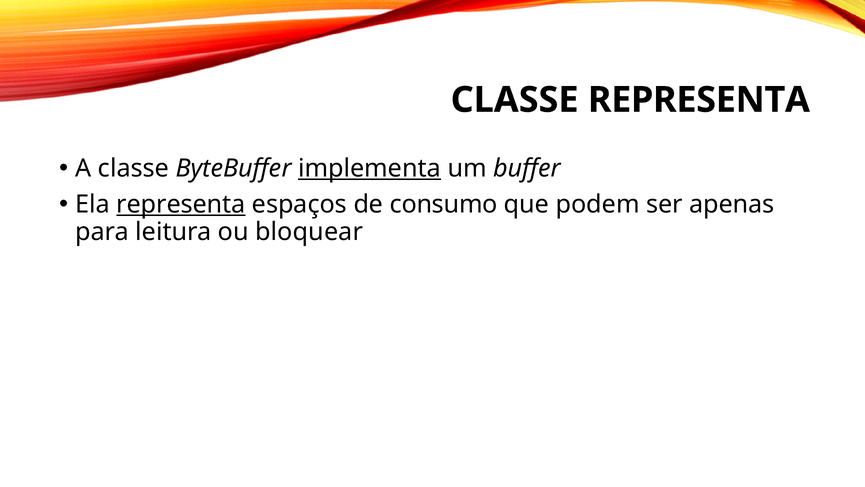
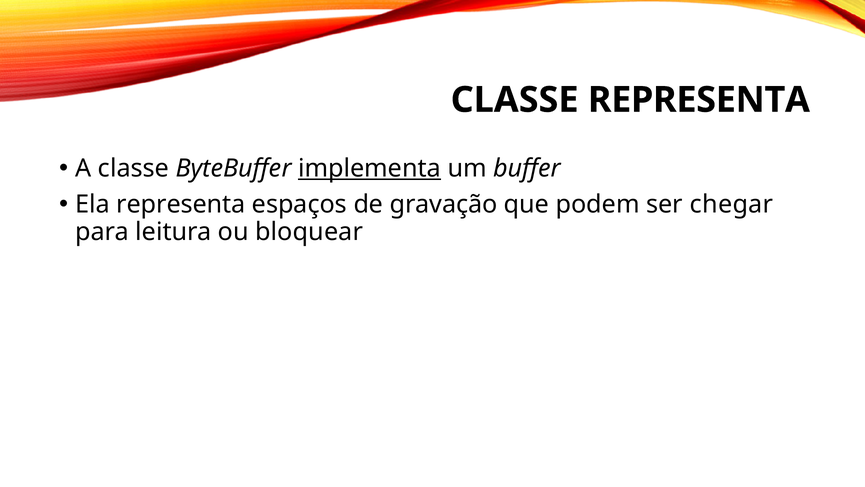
representa at (181, 204) underline: present -> none
consumo: consumo -> gravação
apenas: apenas -> chegar
